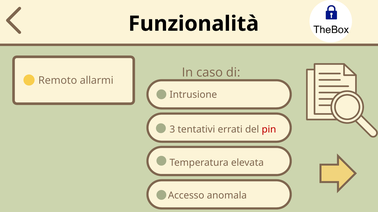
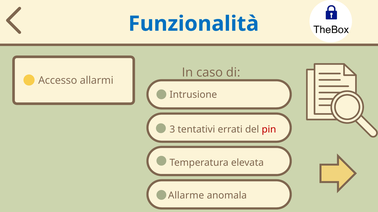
Funzionalità colour: black -> blue
Remoto: Remoto -> Accesso
Accesso: Accesso -> Allarme
